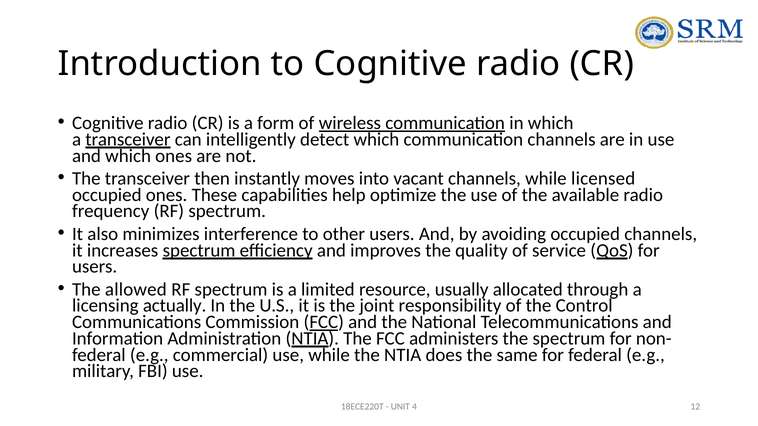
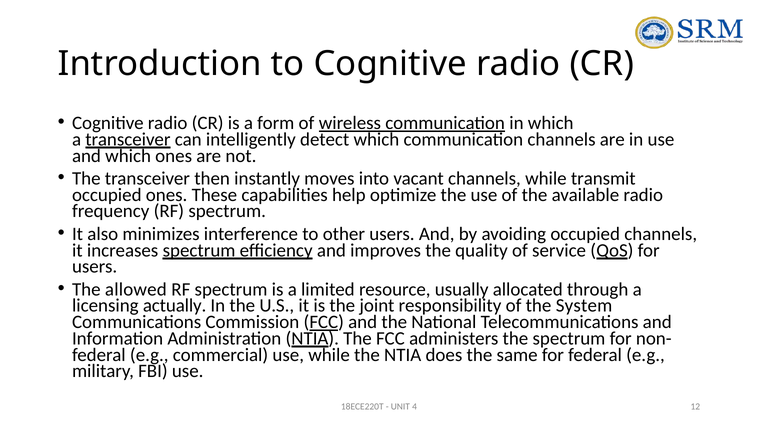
licensed: licensed -> transmit
Control: Control -> System
